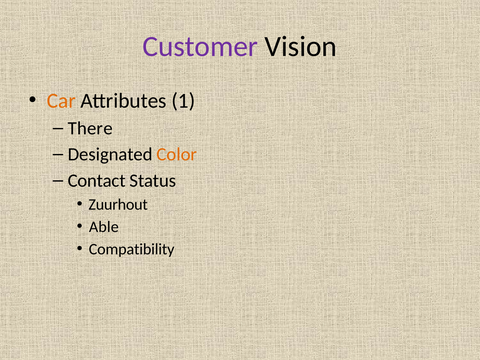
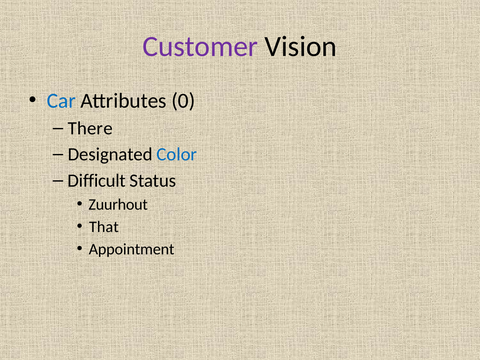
Car colour: orange -> blue
1: 1 -> 0
Color colour: orange -> blue
Contact: Contact -> Difficult
Able: Able -> That
Compatibility: Compatibility -> Appointment
